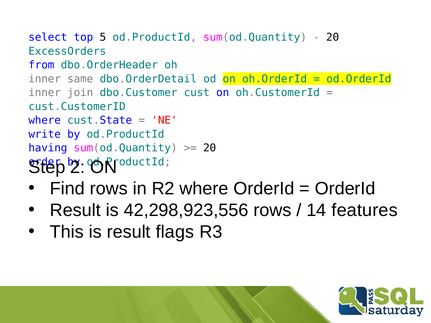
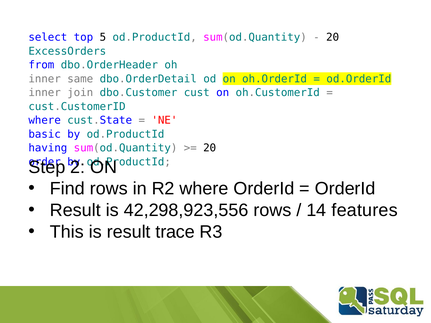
write: write -> basic
flags: flags -> trace
